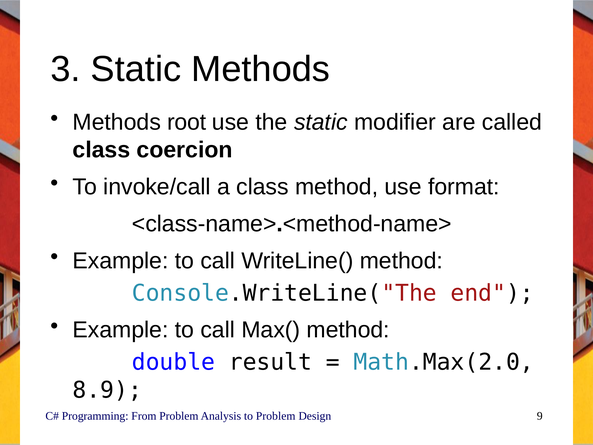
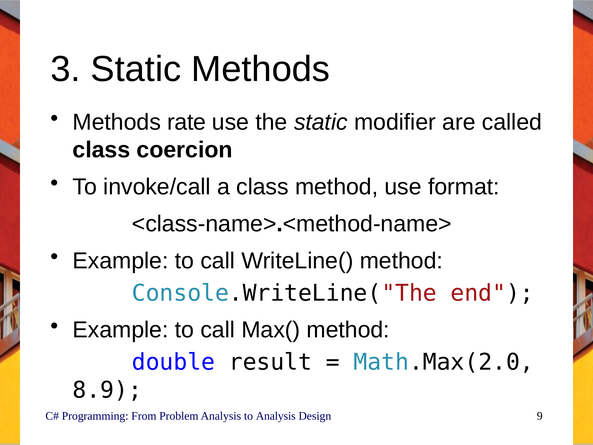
root: root -> rate
to Problem: Problem -> Analysis
